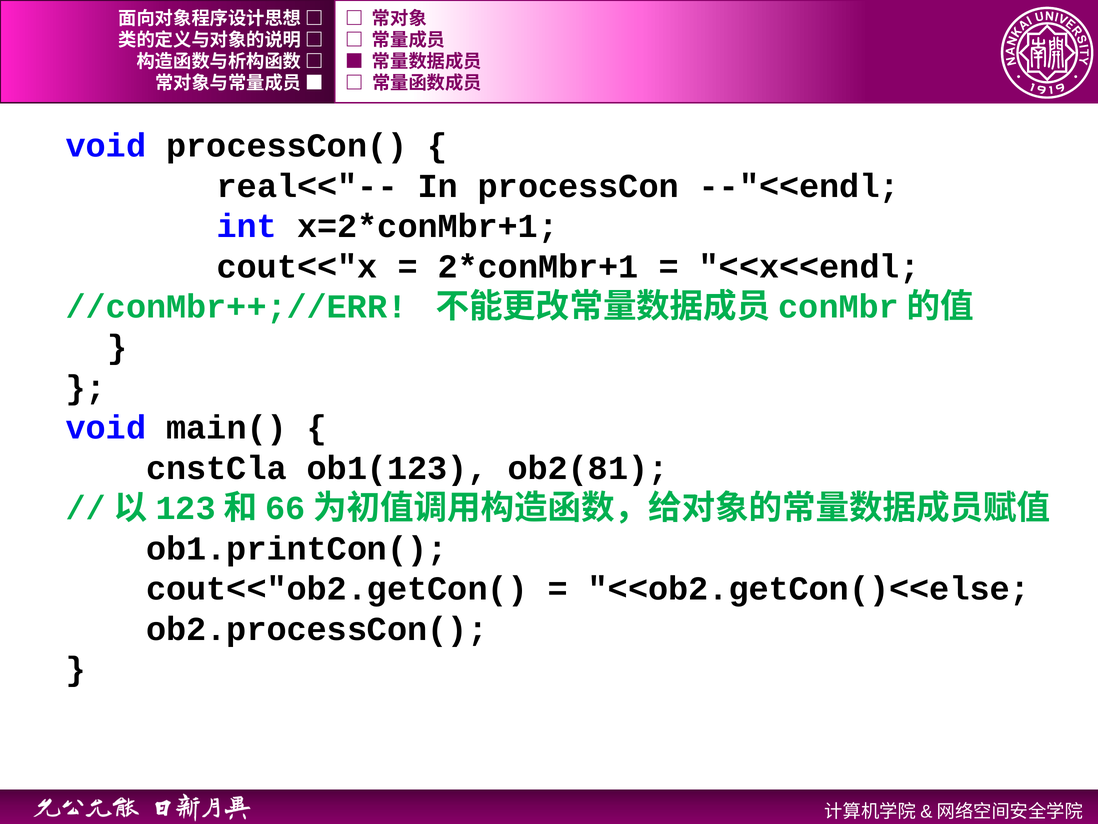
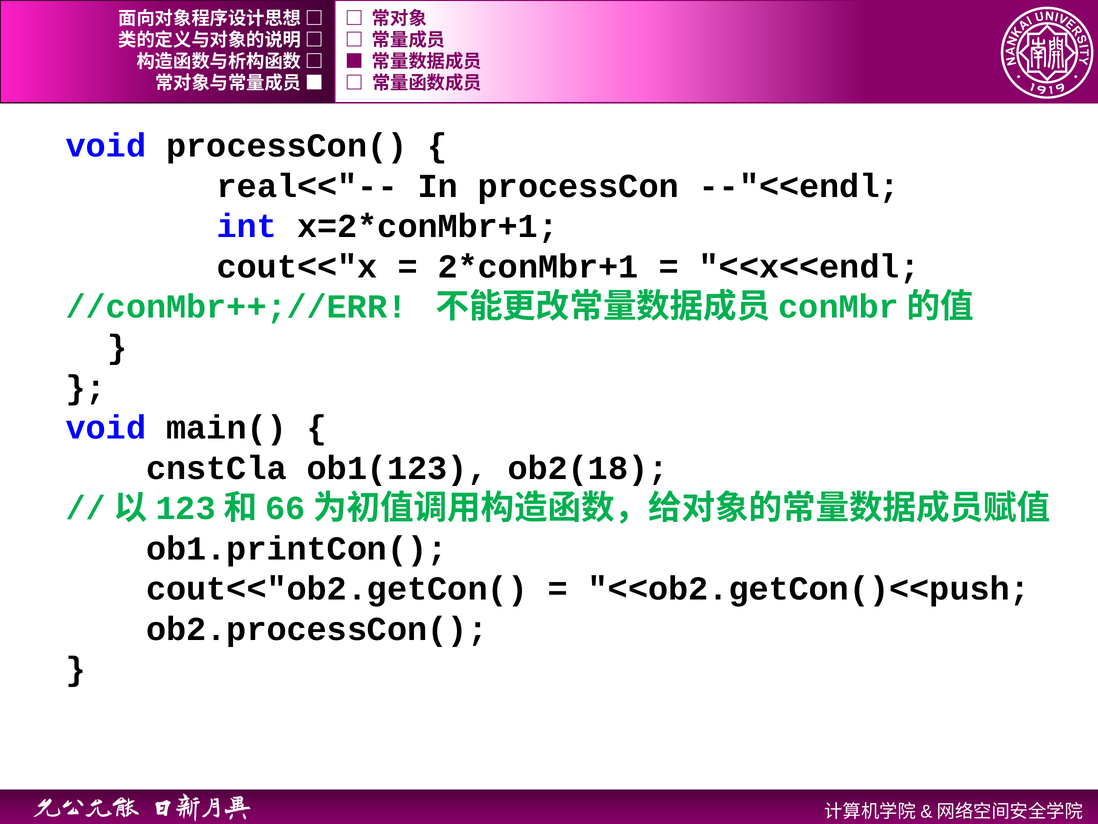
ob2(81: ob2(81 -> ob2(18
<<ob2.getCon()<<else: <<ob2.getCon()<<else -> <<ob2.getCon()<<push
